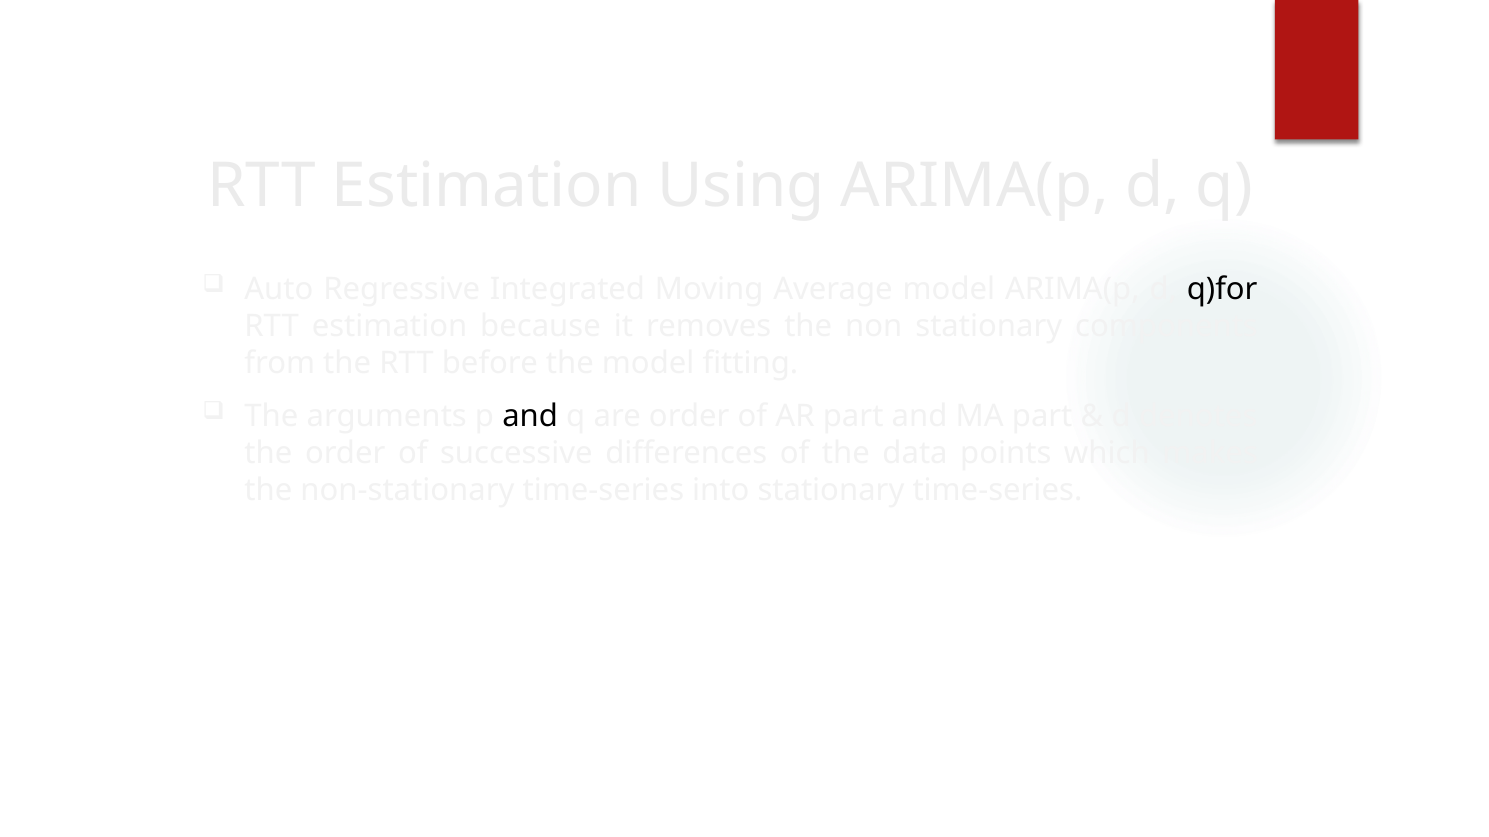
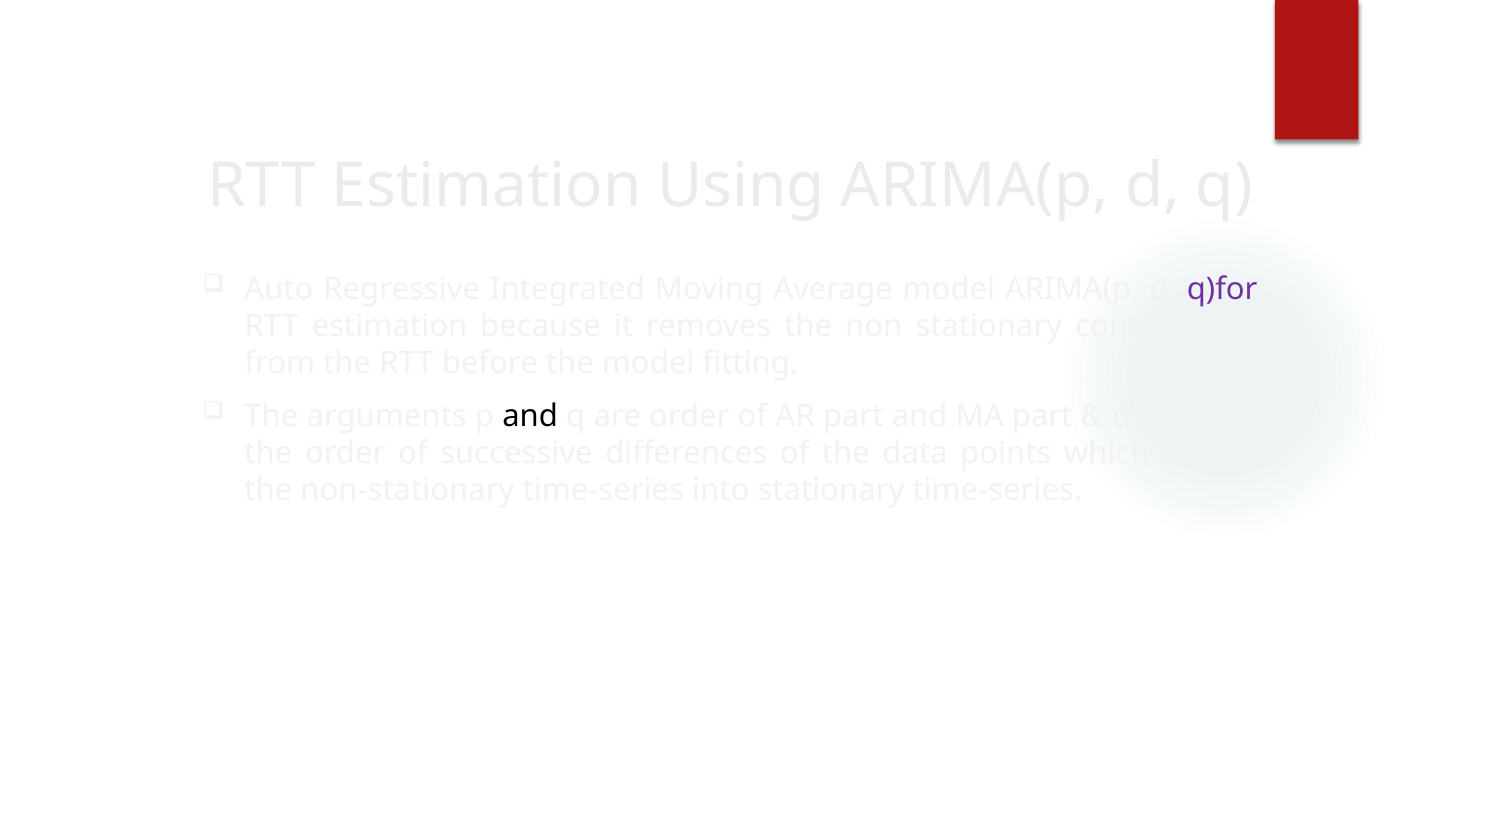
q)for colour: black -> purple
